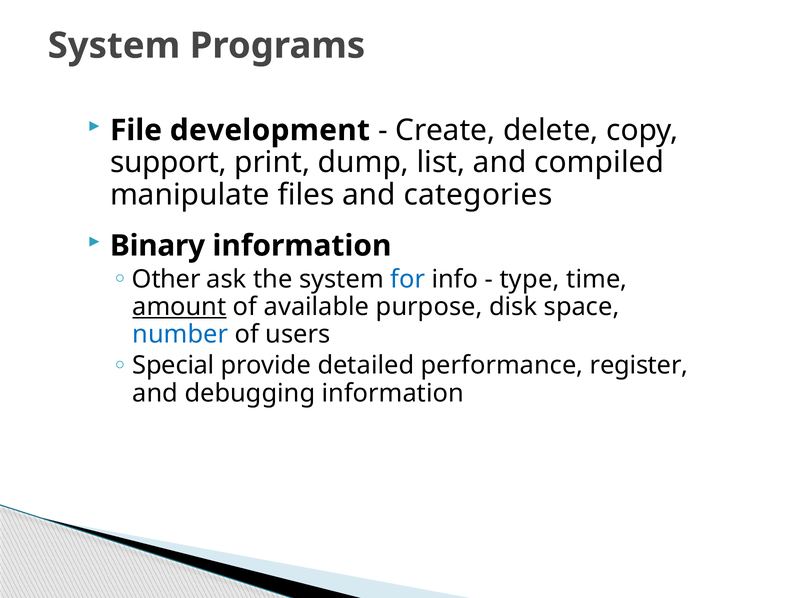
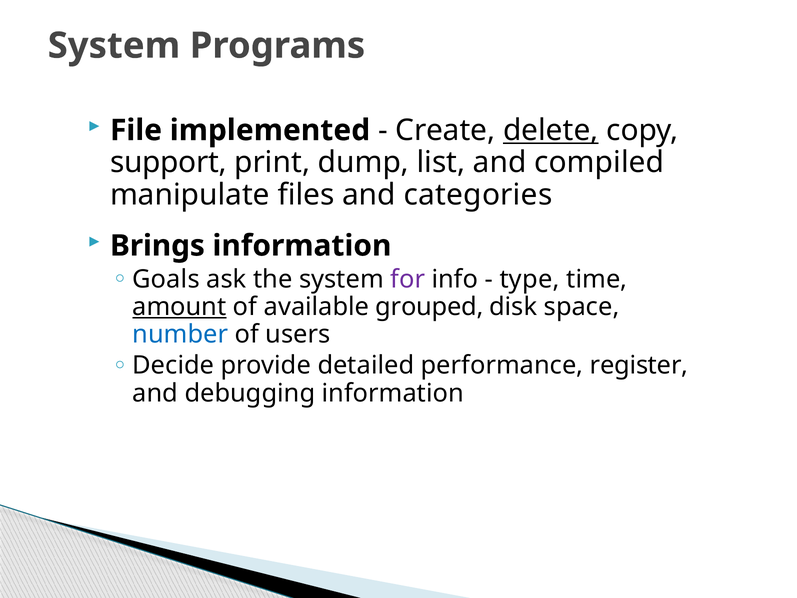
development: development -> implemented
delete underline: none -> present
Binary: Binary -> Brings
Other: Other -> Goals
for colour: blue -> purple
purpose: purpose -> grouped
Special: Special -> Decide
